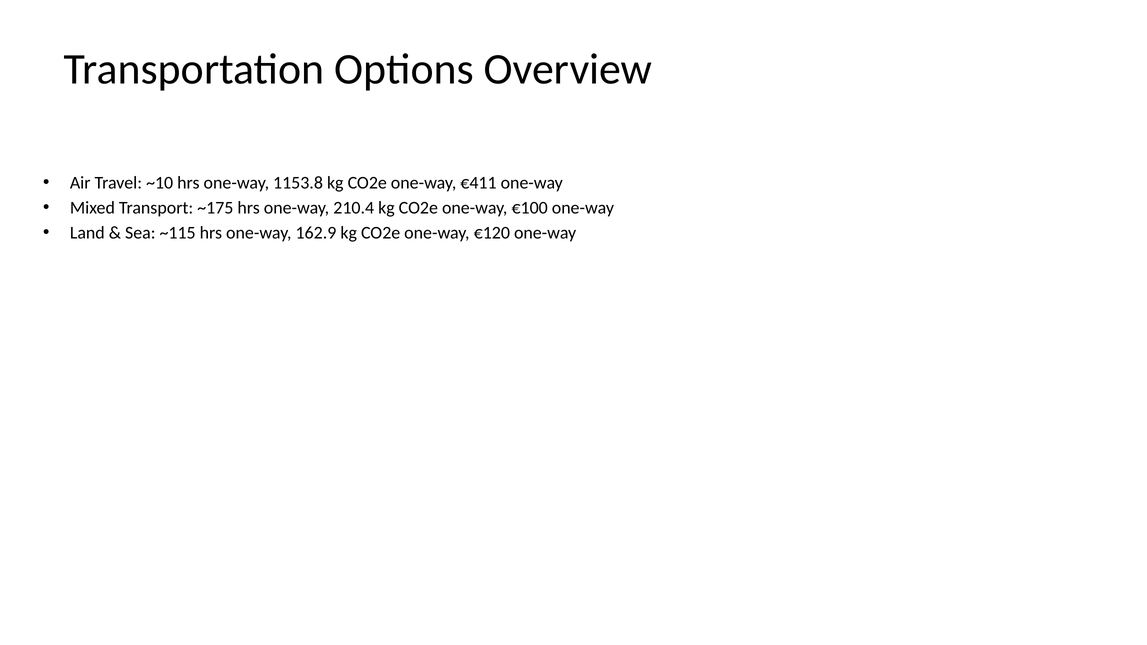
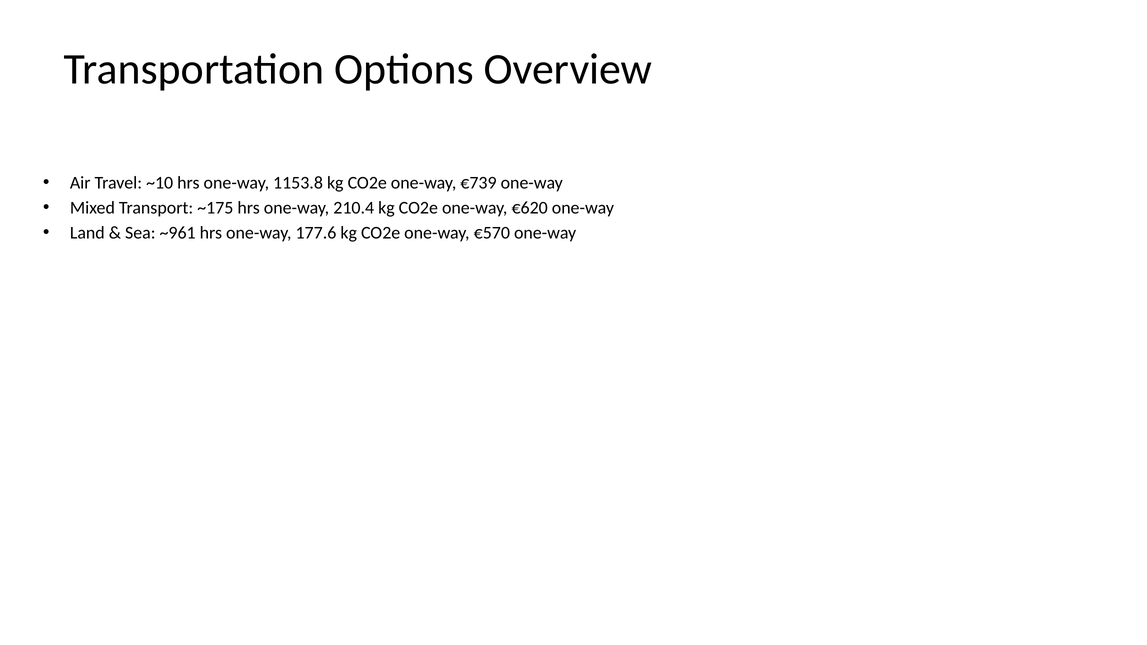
€411: €411 -> €739
€100: €100 -> €620
~115: ~115 -> ~961
162.9: 162.9 -> 177.6
€120: €120 -> €570
